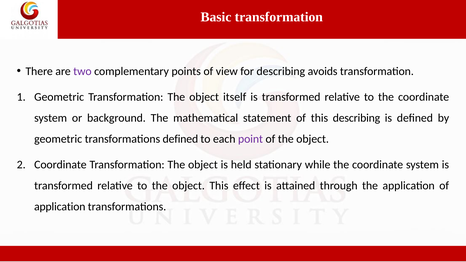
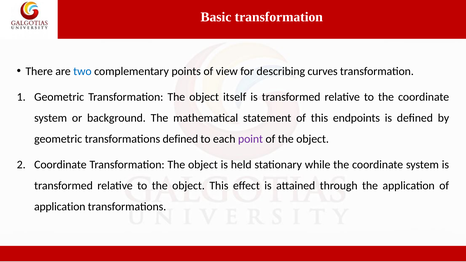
two colour: purple -> blue
avoids: avoids -> curves
this describing: describing -> endpoints
